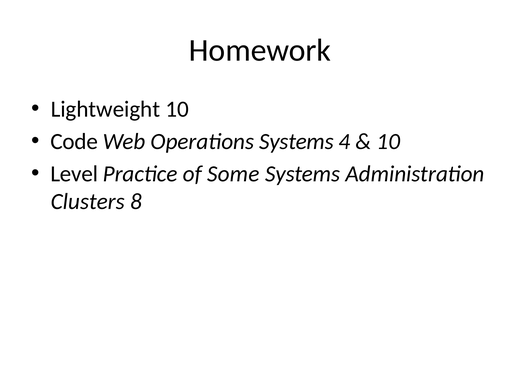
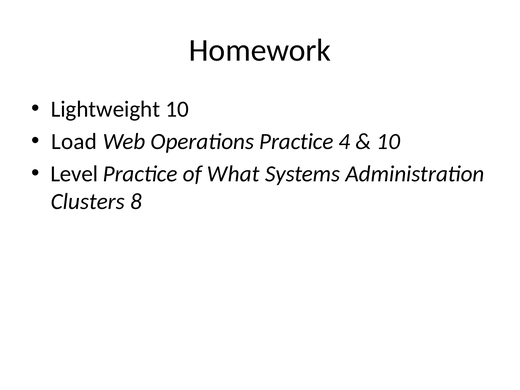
Code: Code -> Load
Operations Systems: Systems -> Practice
Some: Some -> What
